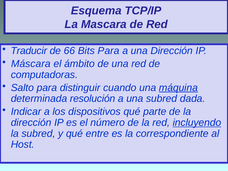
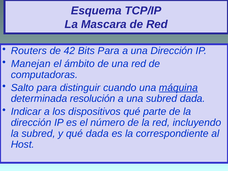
Traducir: Traducir -> Routers
66: 66 -> 42
Máscara: Máscara -> Manejan
incluyendo underline: present -> none
qué entre: entre -> dada
